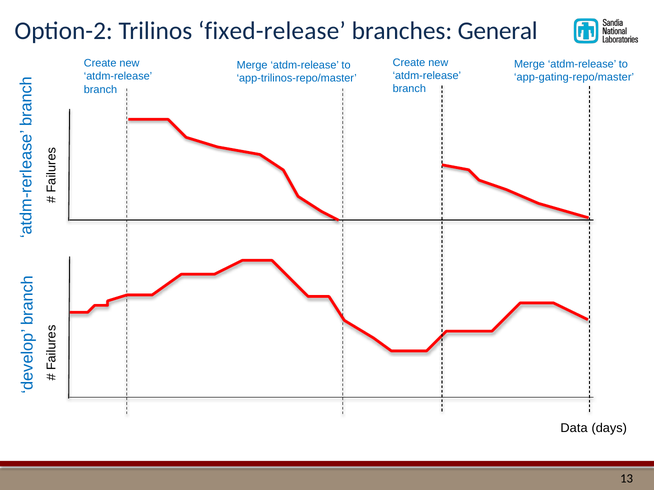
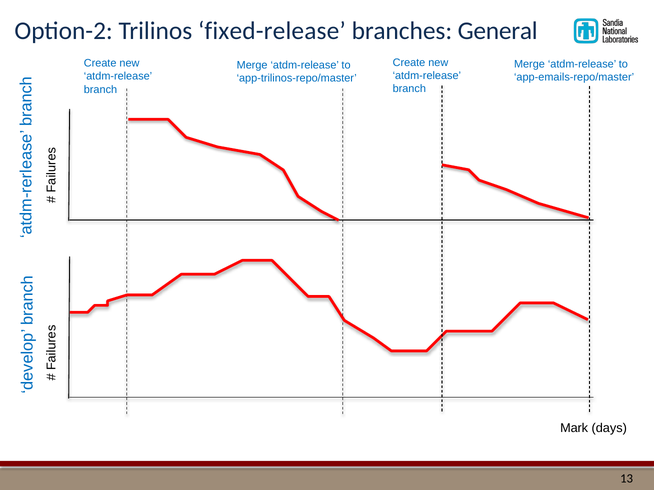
app-gating-repo/master: app-gating-repo/master -> app-emails-repo/master
Data: Data -> Mark
